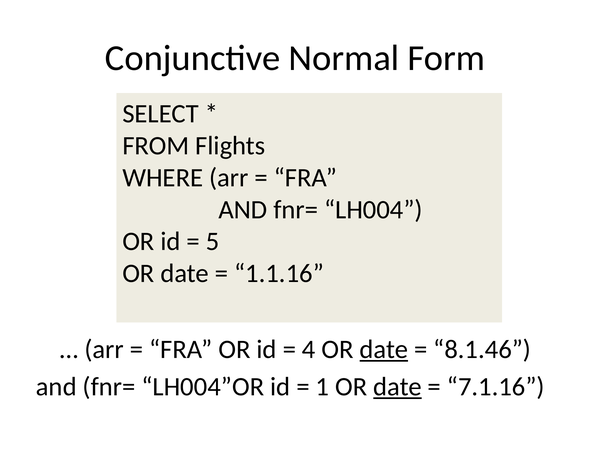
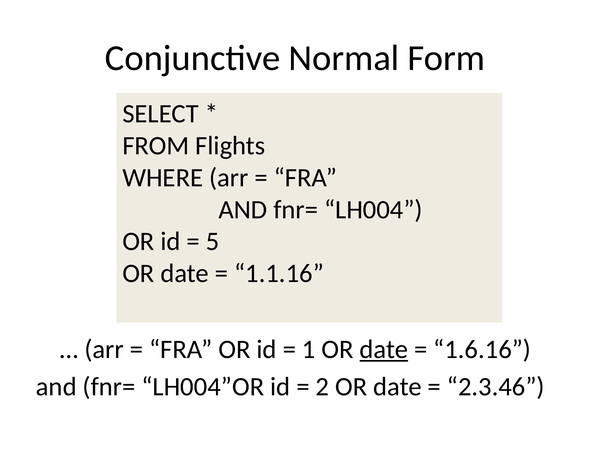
4: 4 -> 1
8.1.46: 8.1.46 -> 1.6.16
1: 1 -> 2
date at (397, 387) underline: present -> none
7.1.16: 7.1.16 -> 2.3.46
